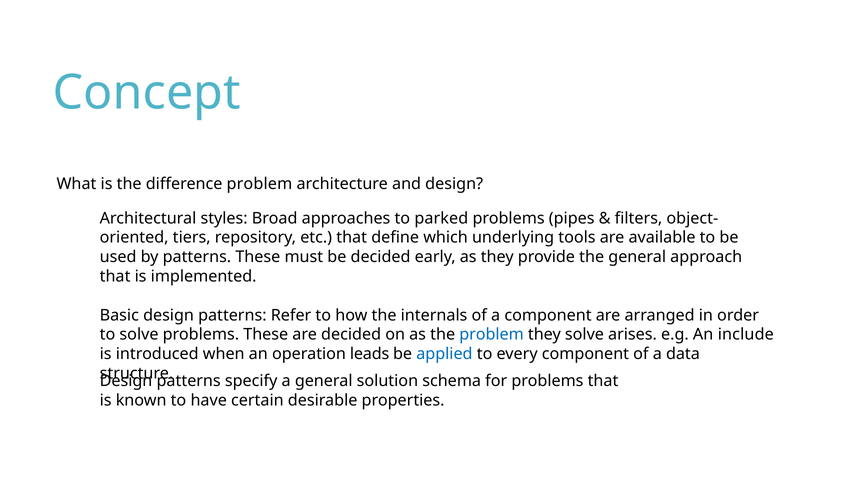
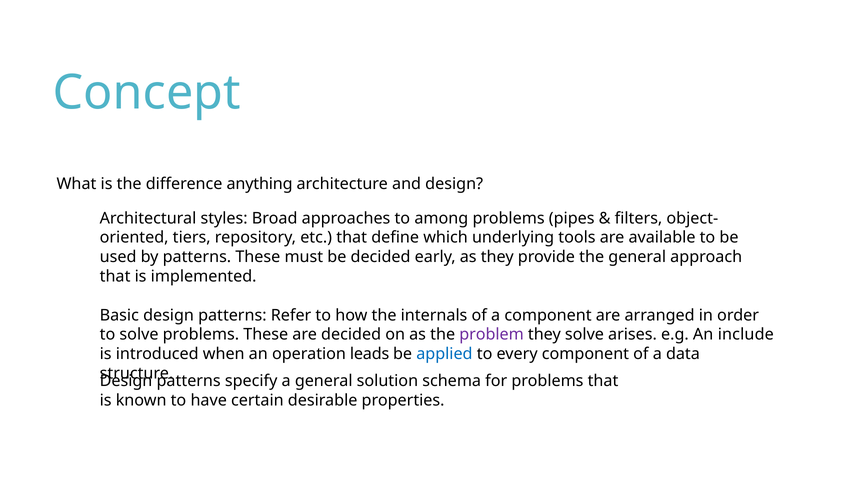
difference problem: problem -> anything
parked: parked -> among
problem at (492, 335) colour: blue -> purple
